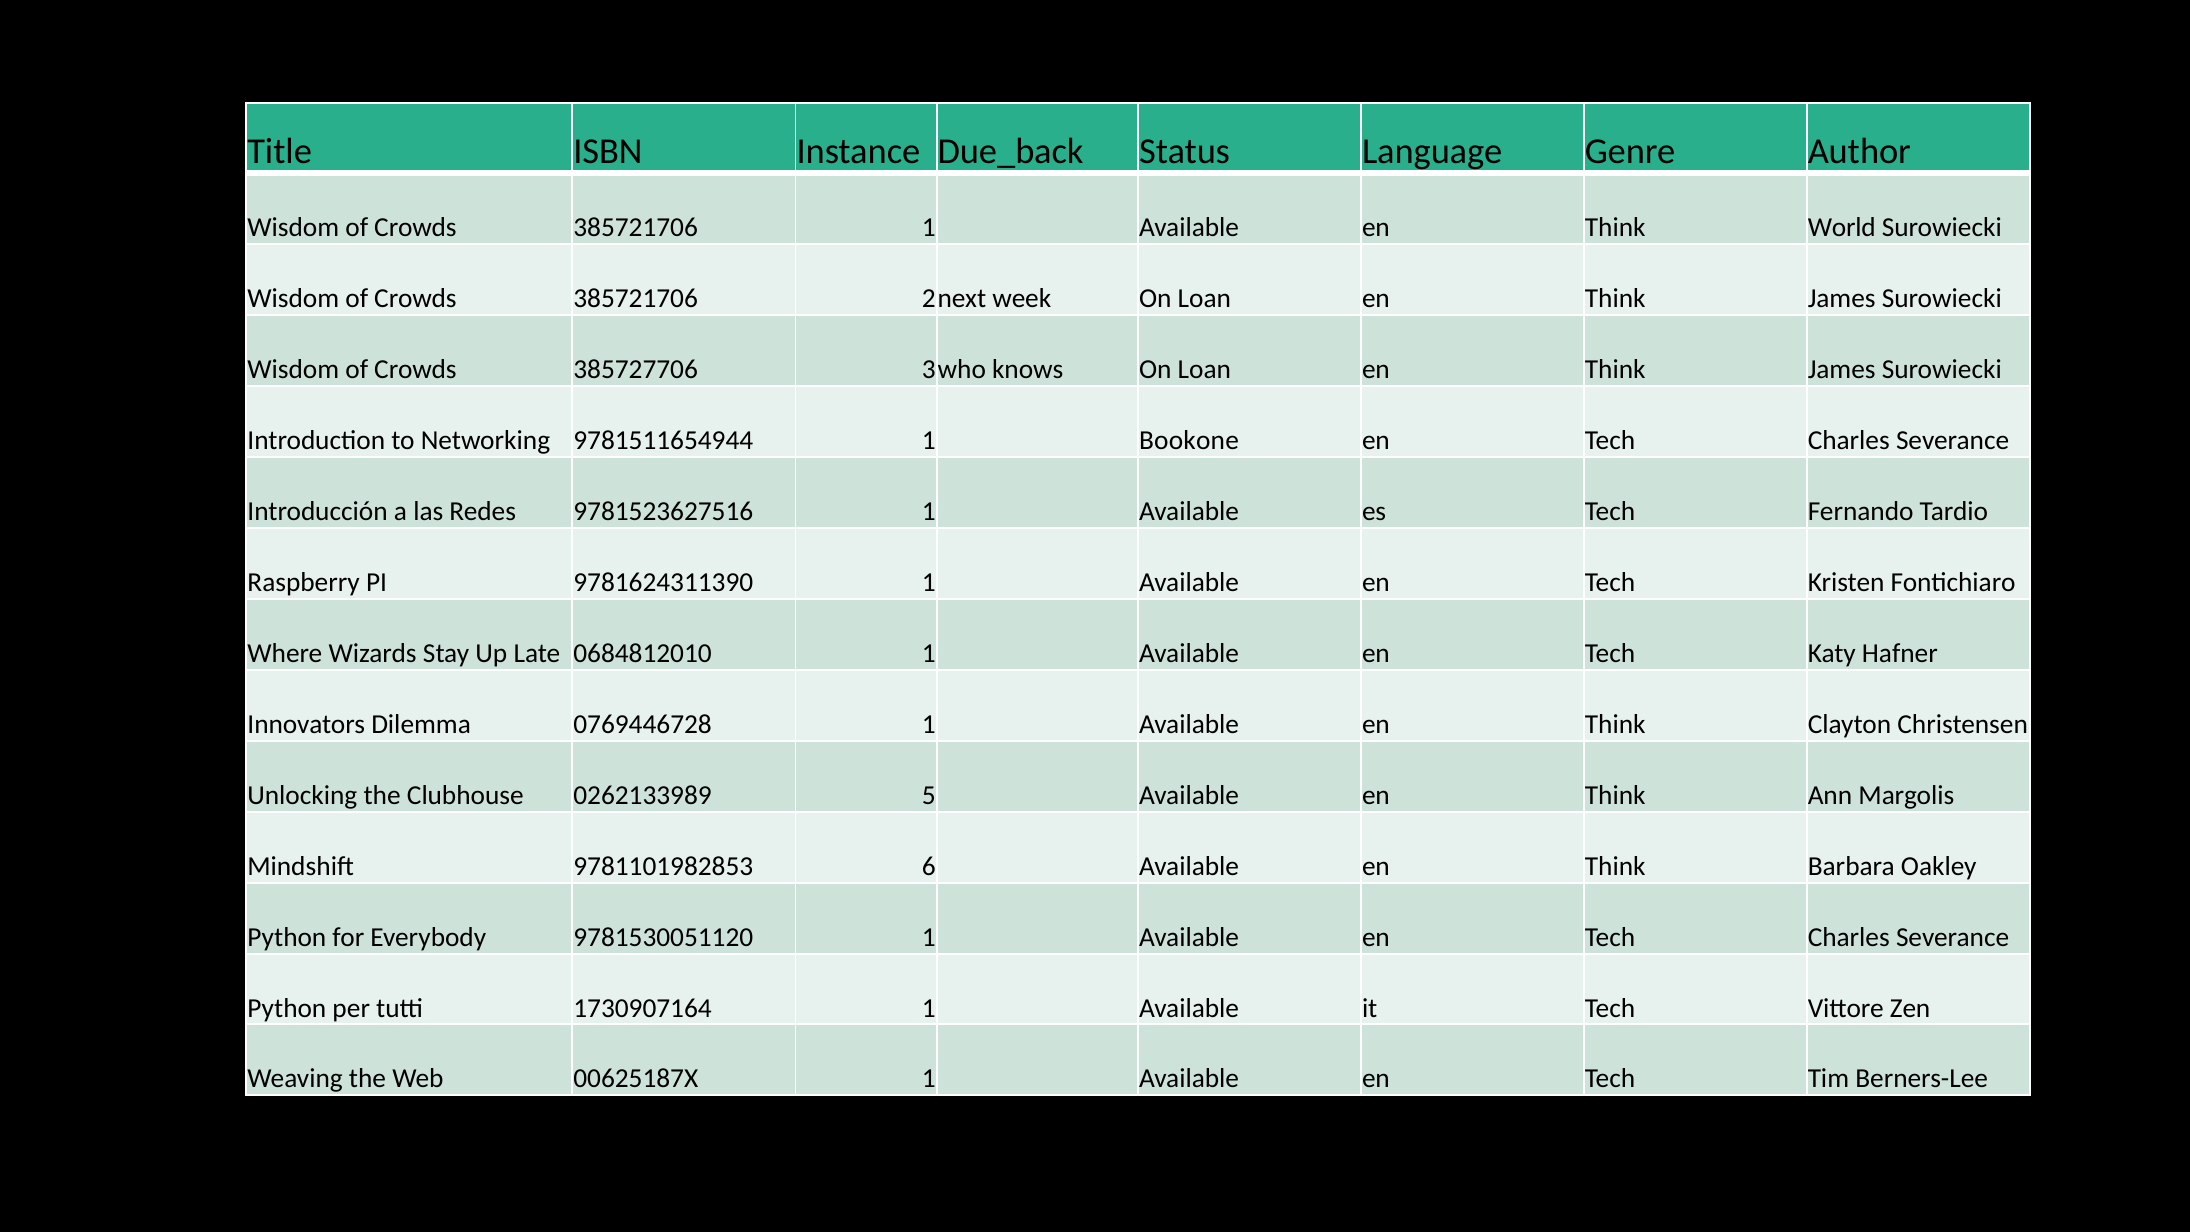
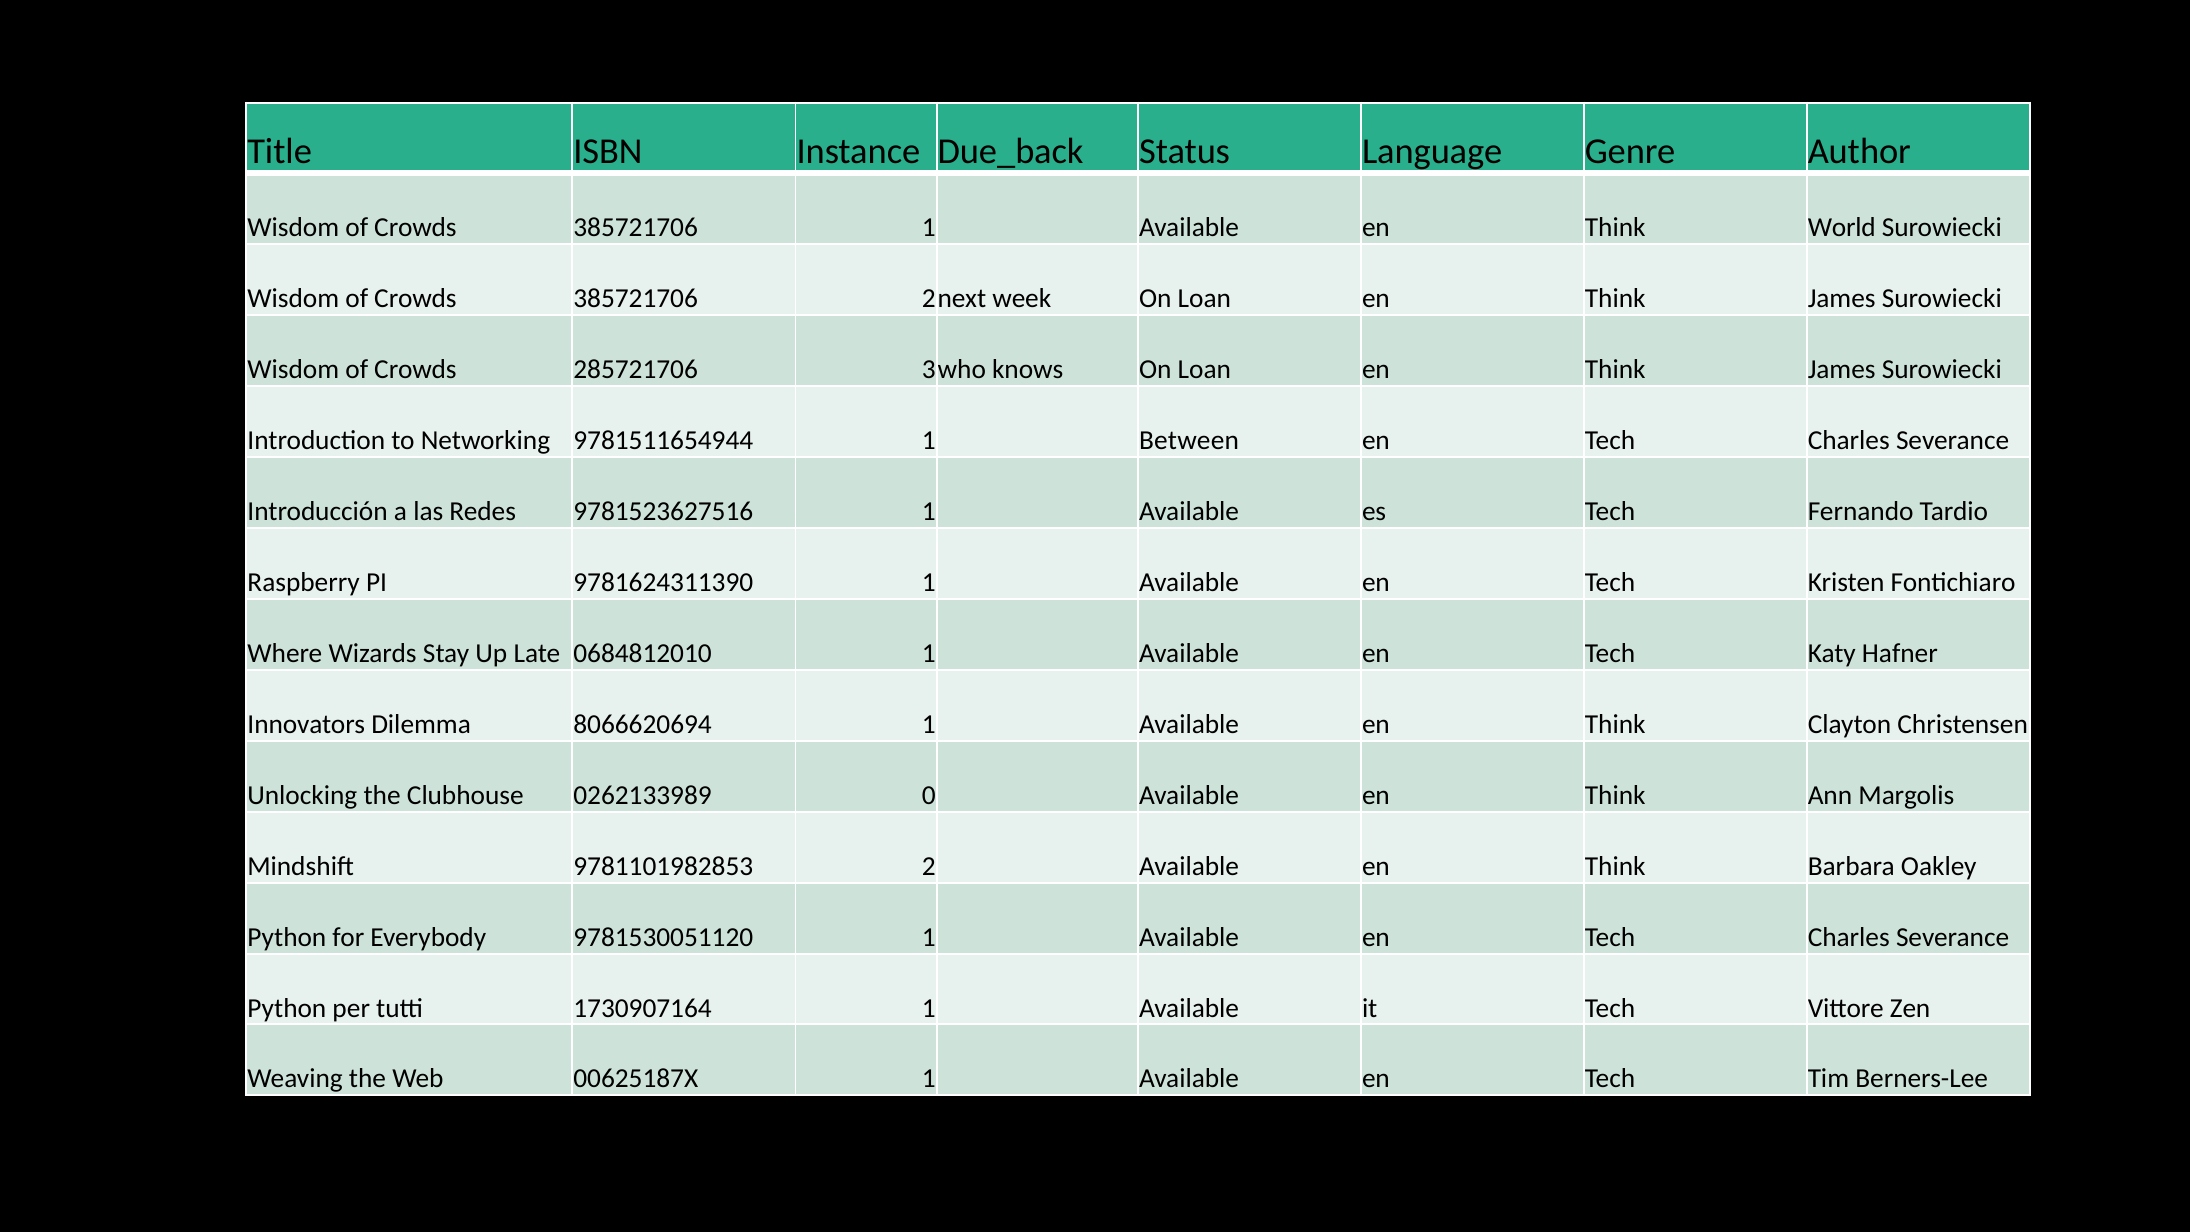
385727706: 385727706 -> 285721706
Bookone: Bookone -> Between
0769446728: 0769446728 -> 8066620694
5: 5 -> 0
6: 6 -> 2
